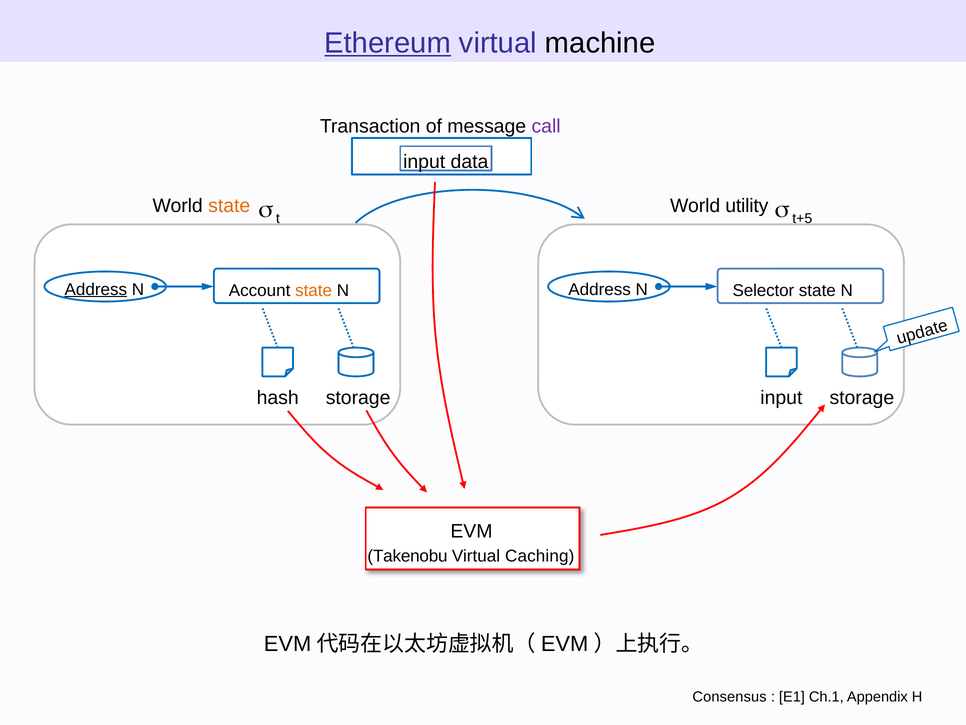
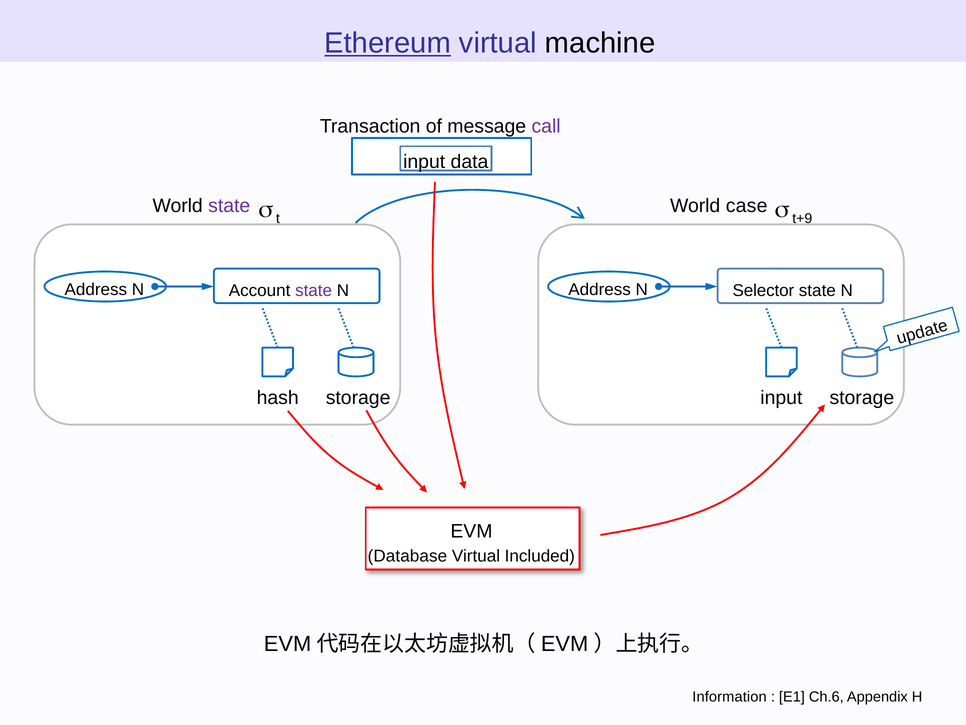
state at (229, 206) colour: orange -> purple
utility: utility -> case
t+5: t+5 -> t+9
Address at (96, 289) underline: present -> none
state at (314, 291) colour: orange -> purple
Takenobu: Takenobu -> Database
Caching: Caching -> Included
Consensus: Consensus -> Information
Ch.1: Ch.1 -> Ch.6
